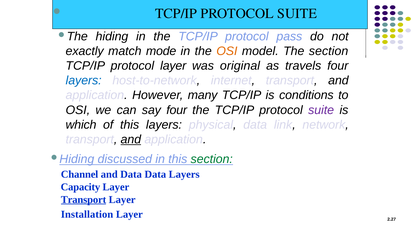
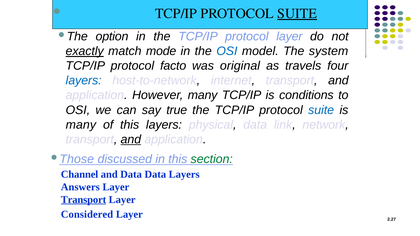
SUITE at (297, 14) underline: none -> present
The hiding: hiding -> option
protocol pass: pass -> layer
exactly underline: none -> present
OSI at (227, 51) colour: orange -> blue
The section: section -> system
protocol layer: layer -> facto
say four: four -> true
suite at (321, 110) colour: purple -> blue
which at (81, 125): which -> many
Hiding at (77, 159): Hiding -> Those
Capacity: Capacity -> Answers
Installation: Installation -> Considered
